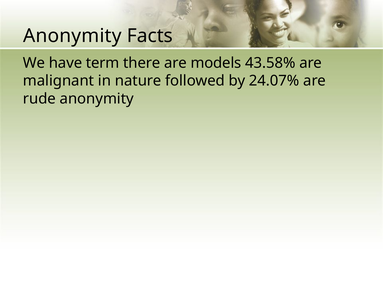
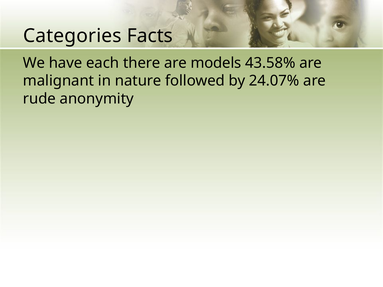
Anonymity at (72, 36): Anonymity -> Categories
term: term -> each
